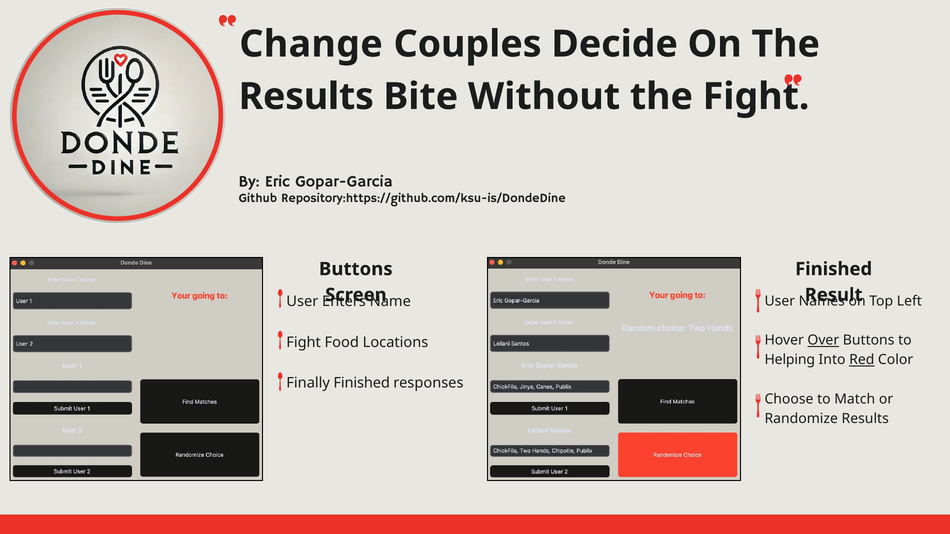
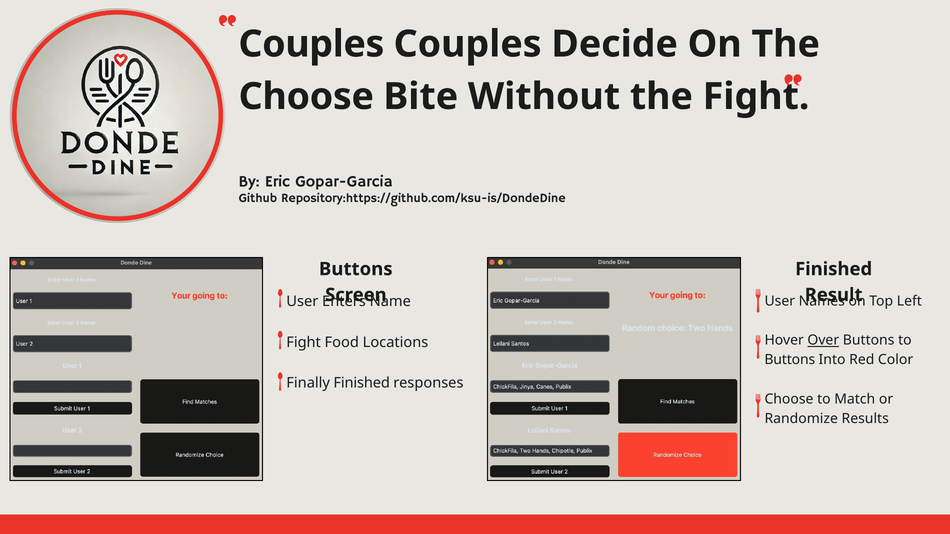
Change at (311, 44): Change -> Couples
Results at (306, 97): Results -> Choose
Helping at (790, 360): Helping -> Buttons
Red underline: present -> none
